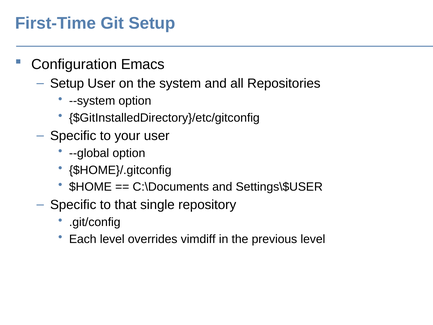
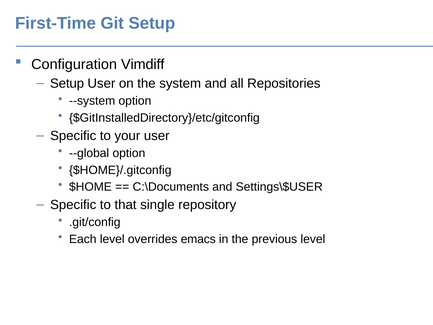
Emacs: Emacs -> Vimdiff
vimdiff: vimdiff -> emacs
